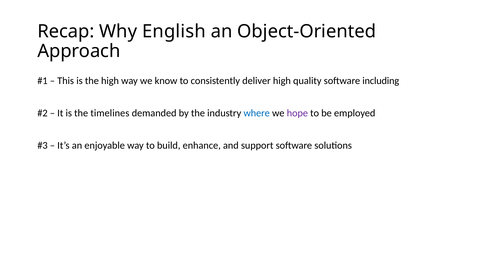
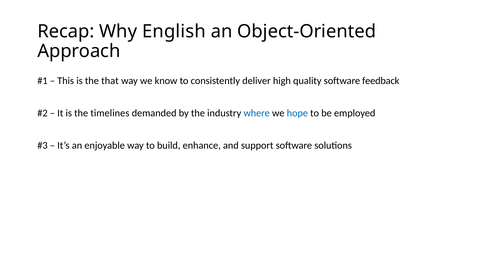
the high: high -> that
including: including -> feedback
hope colour: purple -> blue
